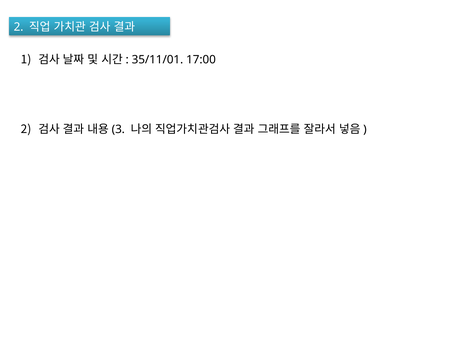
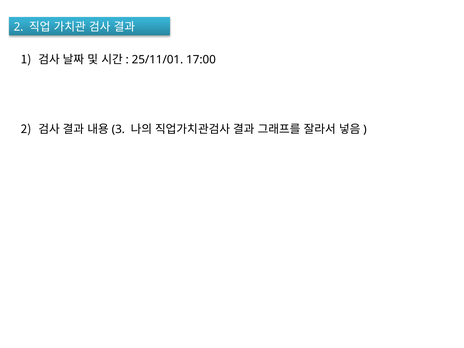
35/11/01: 35/11/01 -> 25/11/01
